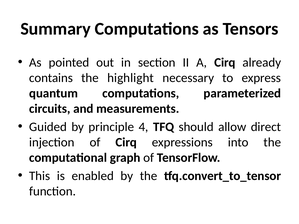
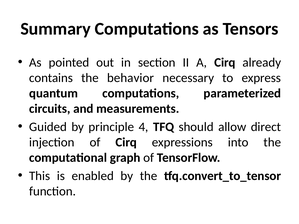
highlight: highlight -> behavior
